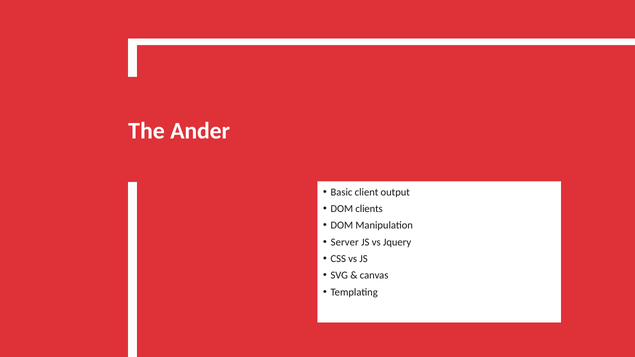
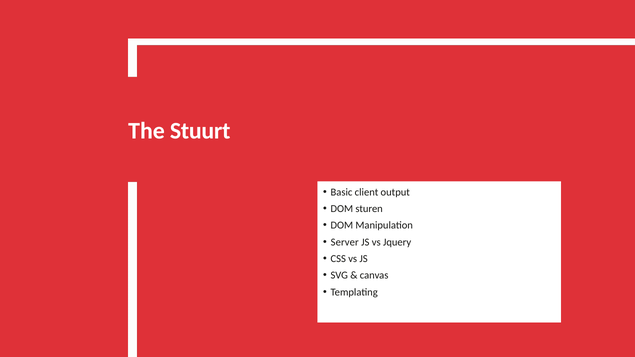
Ander: Ander -> Stuurt
clients: clients -> sturen
